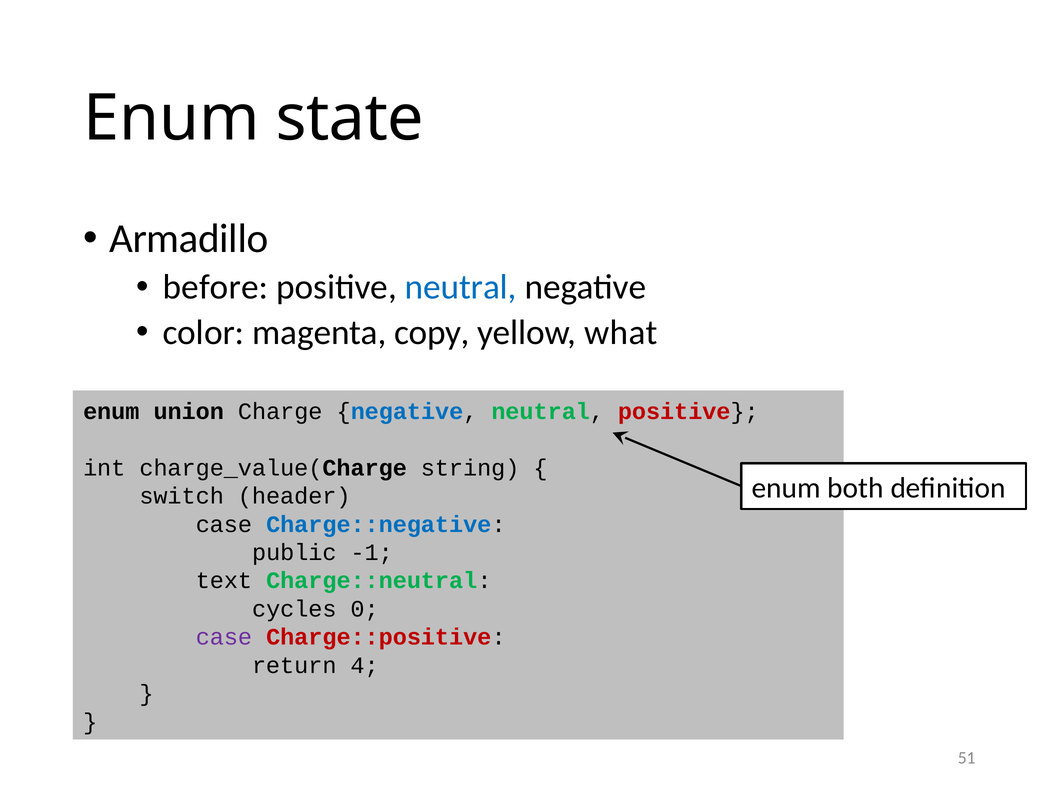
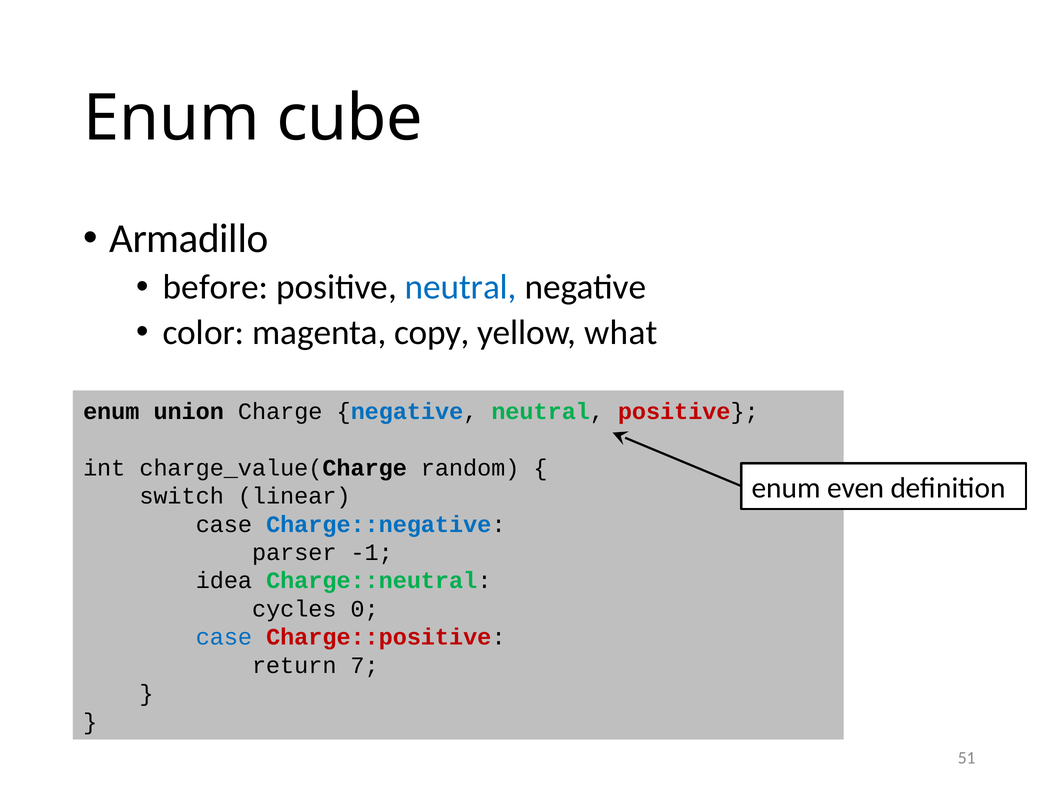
state: state -> cube
string: string -> random
both: both -> even
header: header -> linear
public: public -> parser
text: text -> idea
case at (224, 637) colour: purple -> blue
4: 4 -> 7
